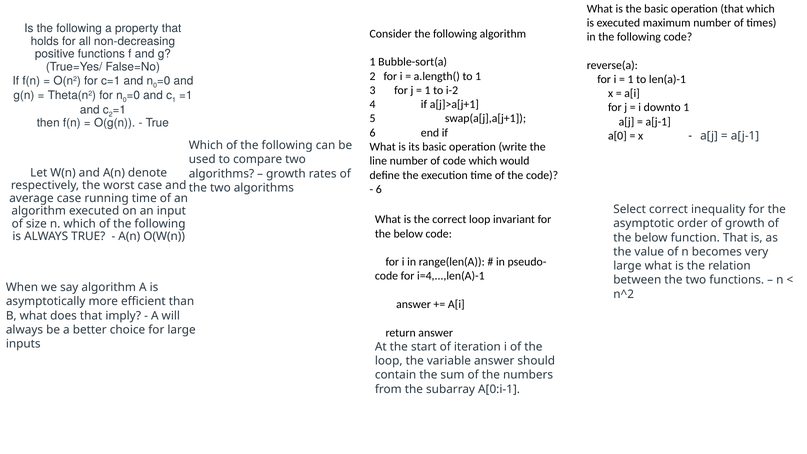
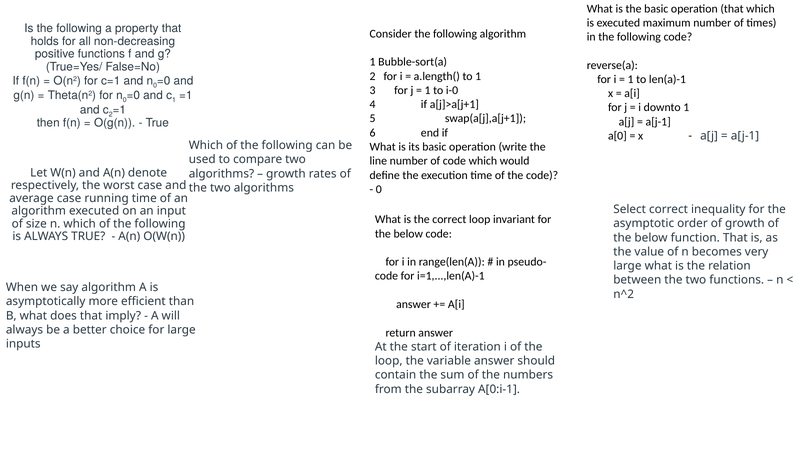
i-2: i-2 -> i-0
6 at (379, 189): 6 -> 0
i=4,...,len(A)-1: i=4,...,len(A)-1 -> i=1,...,len(A)-1
